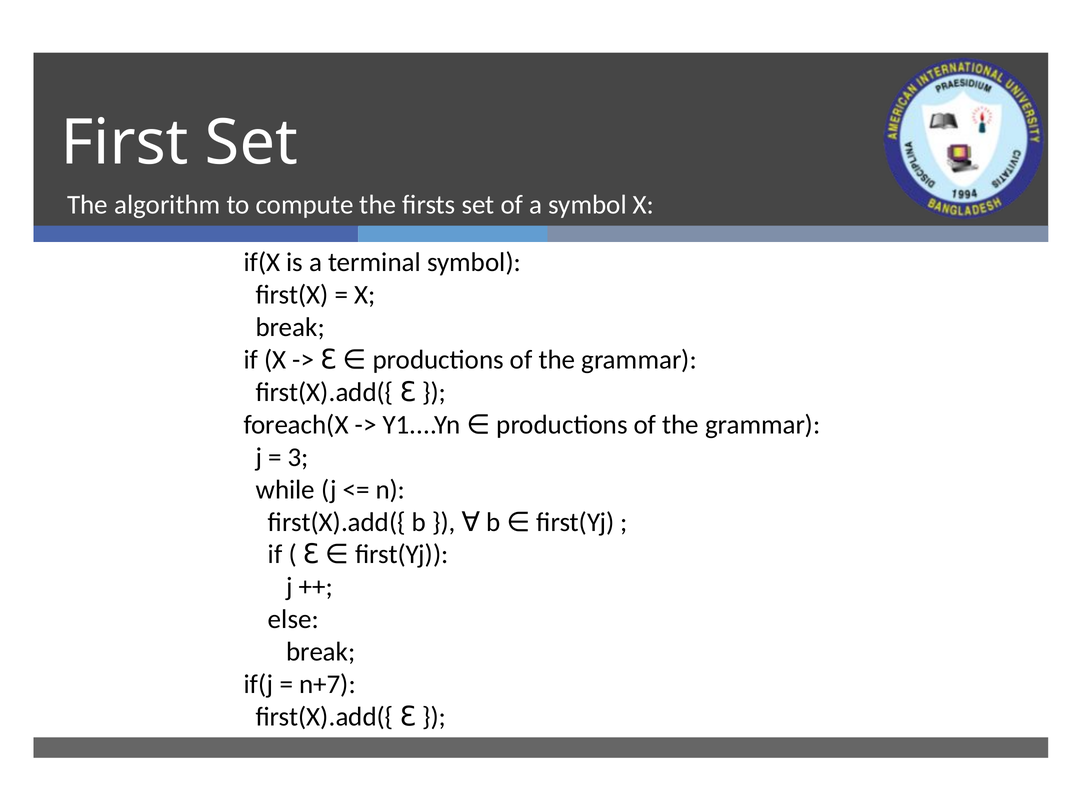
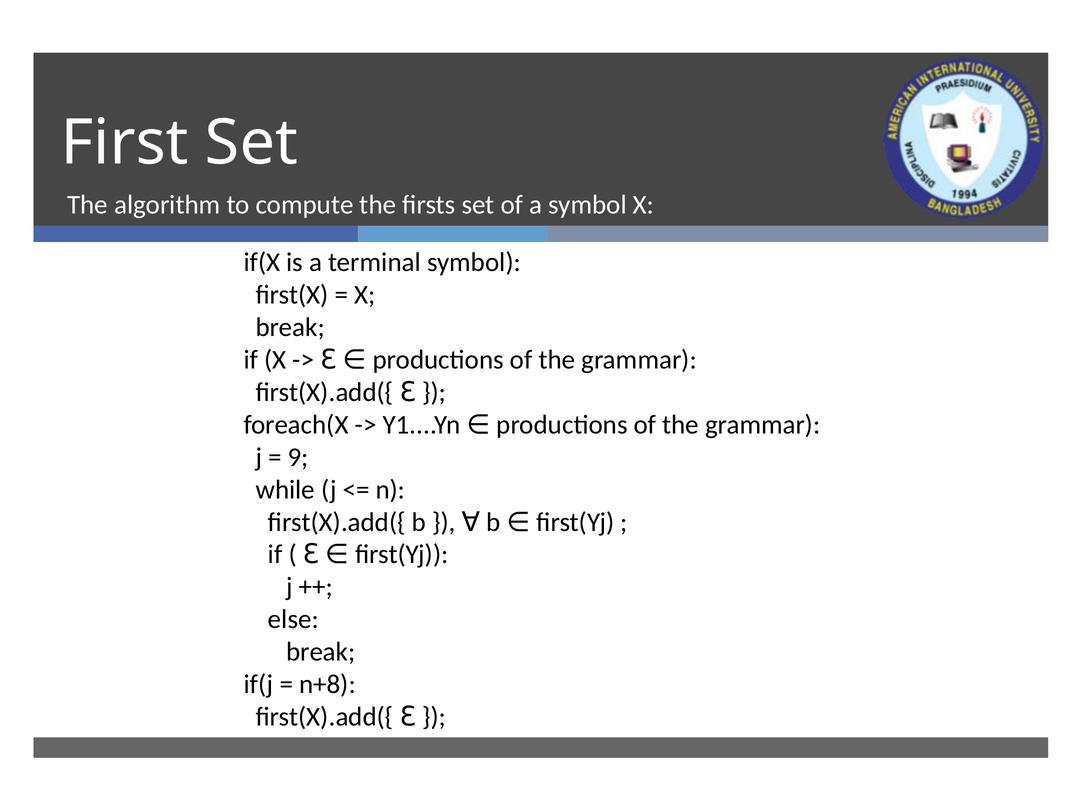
3: 3 -> 9
n+7: n+7 -> n+8
